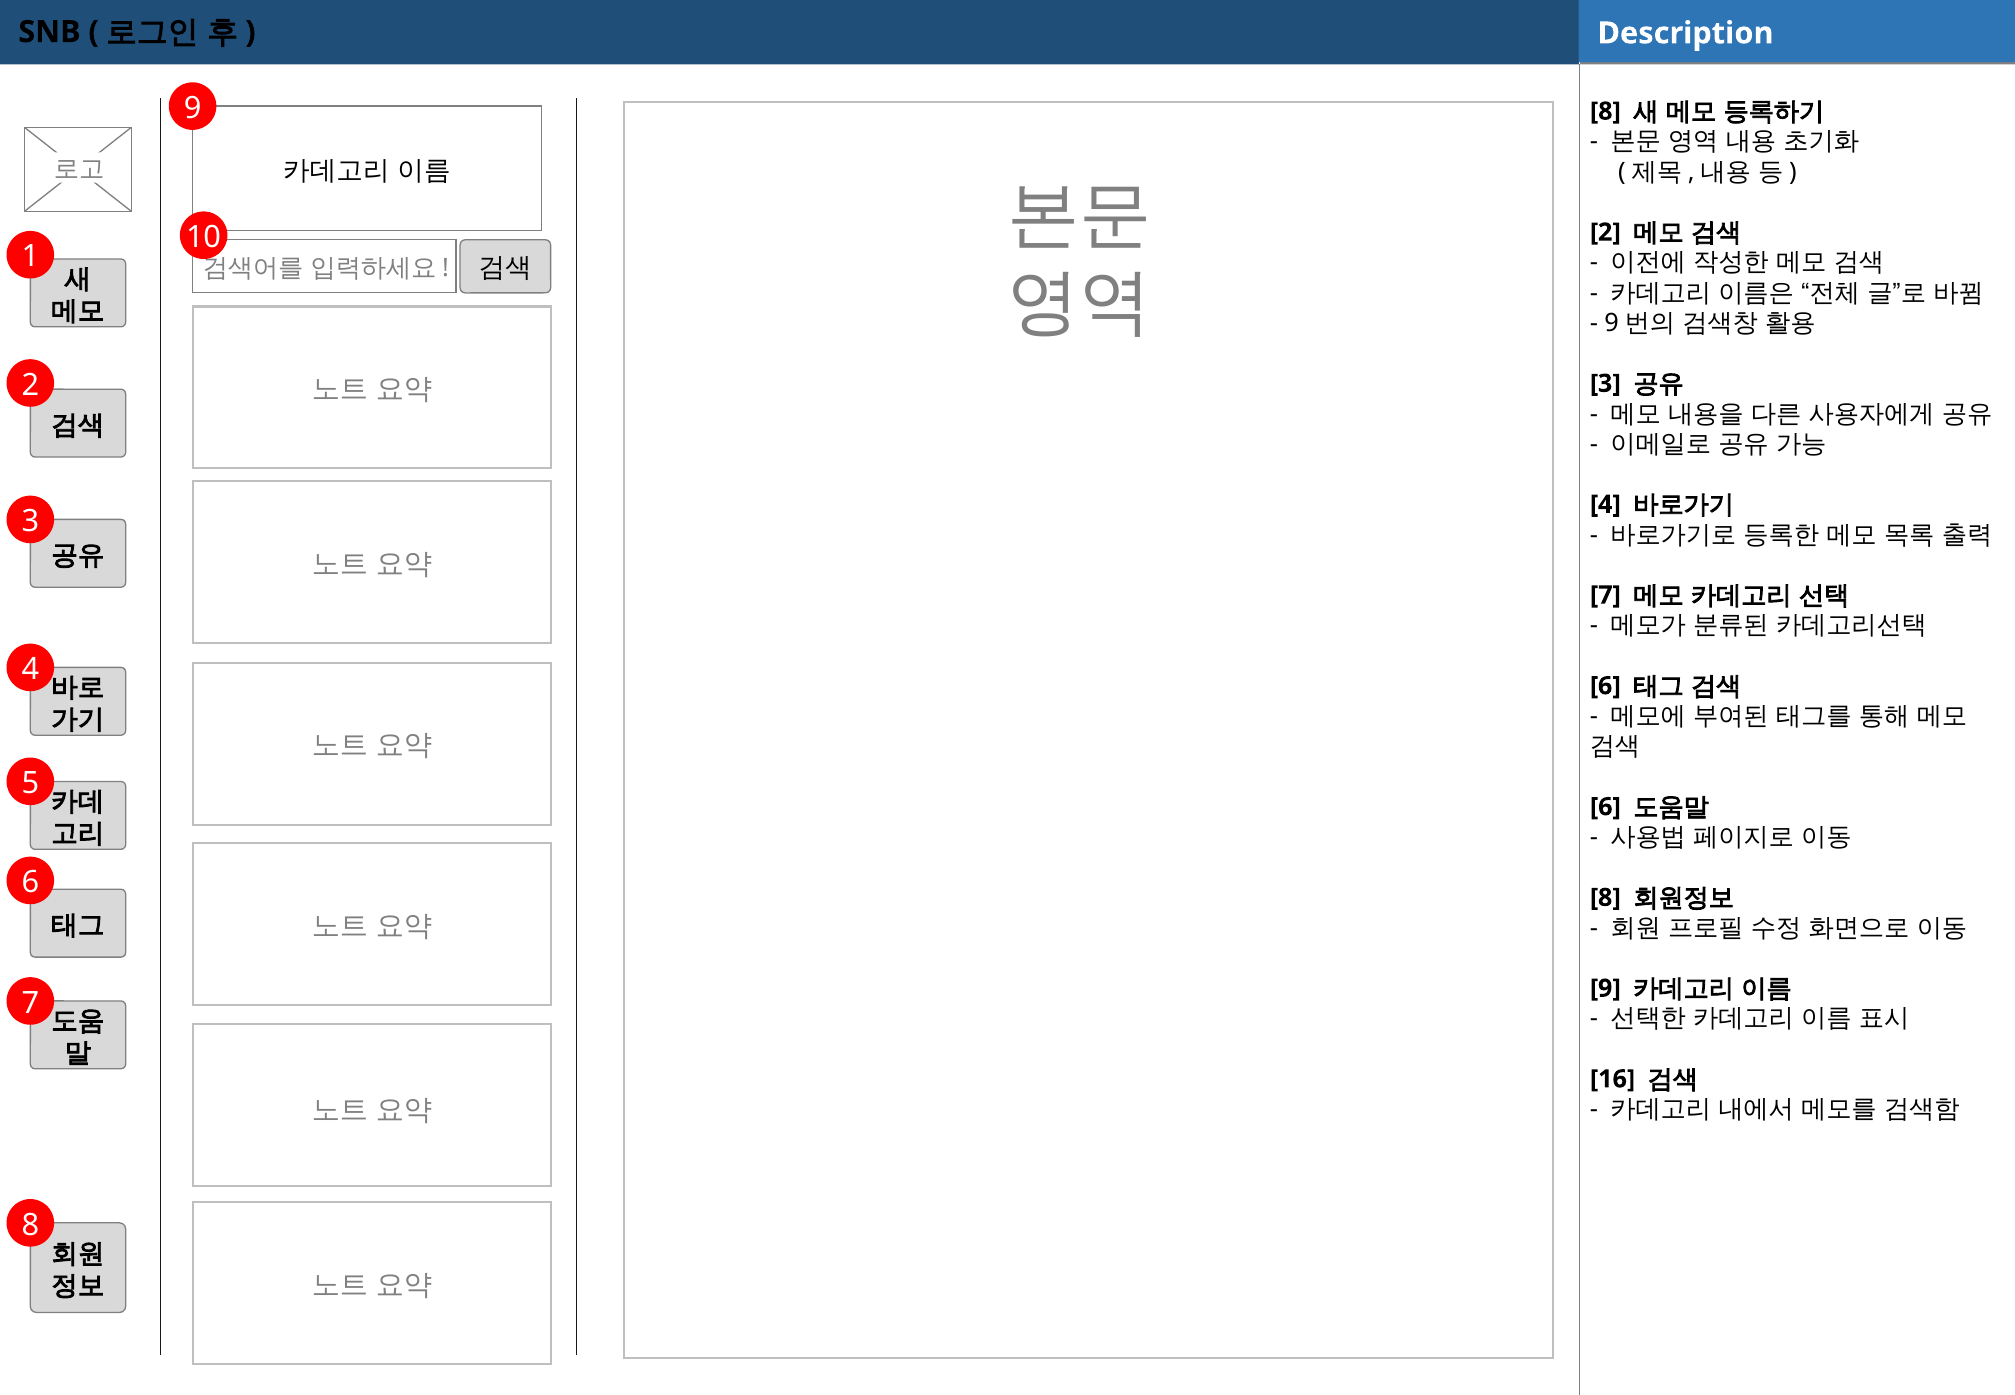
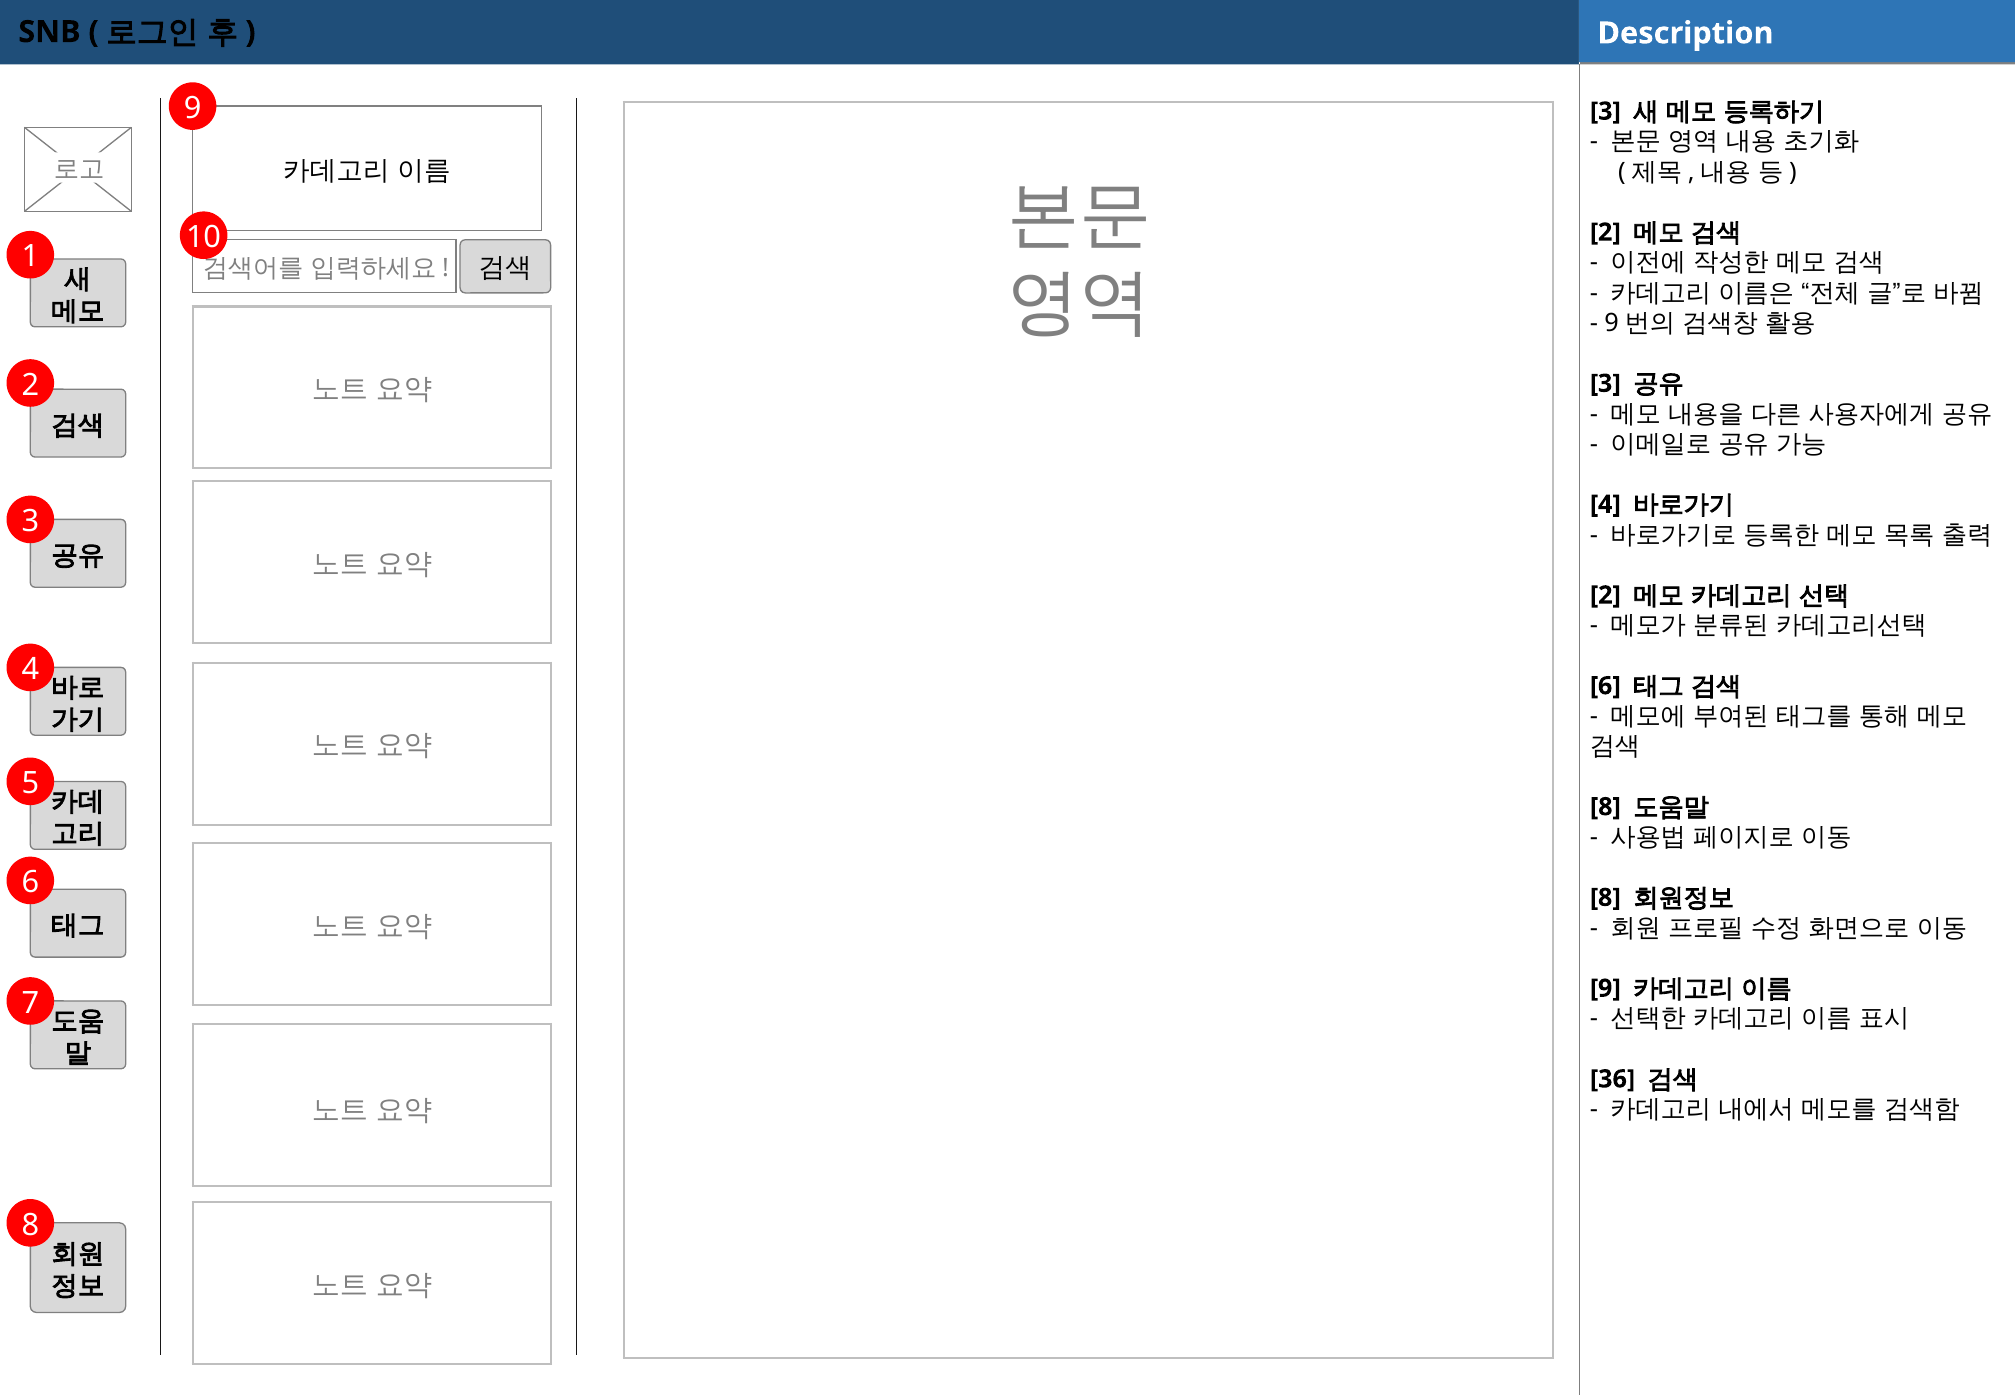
8 at (1605, 111): 8 -> 3
7 at (1605, 595): 7 -> 2
6 at (1605, 807): 6 -> 8
16: 16 -> 36
